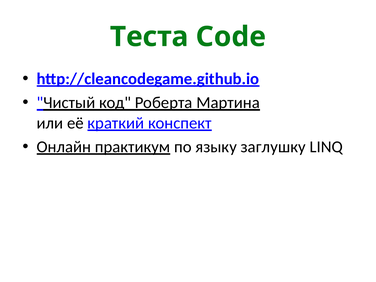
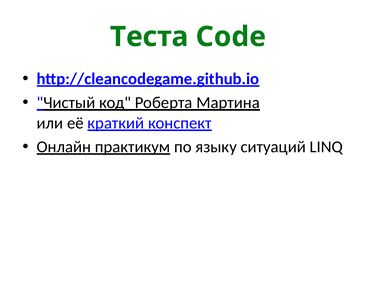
заглушку: заглушку -> ситуаций
